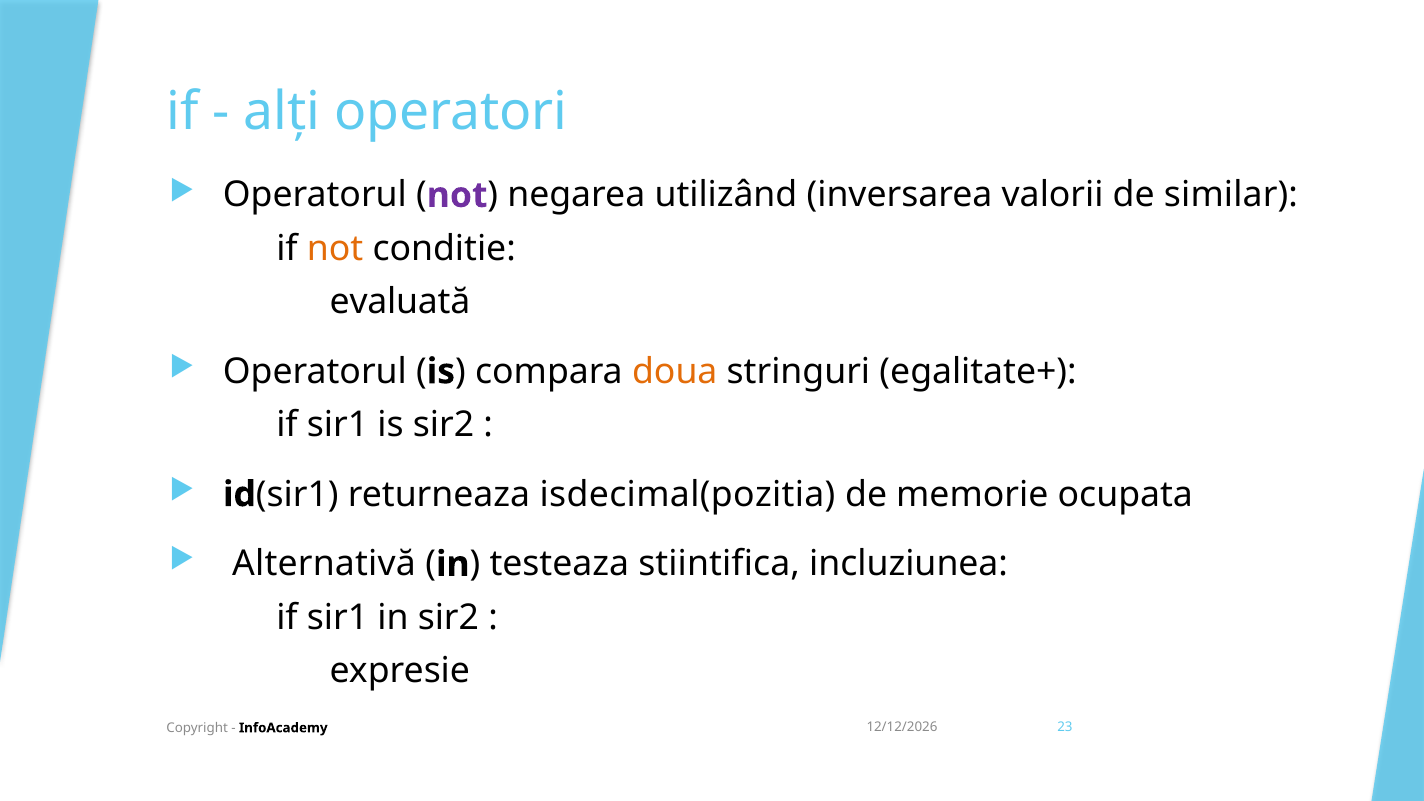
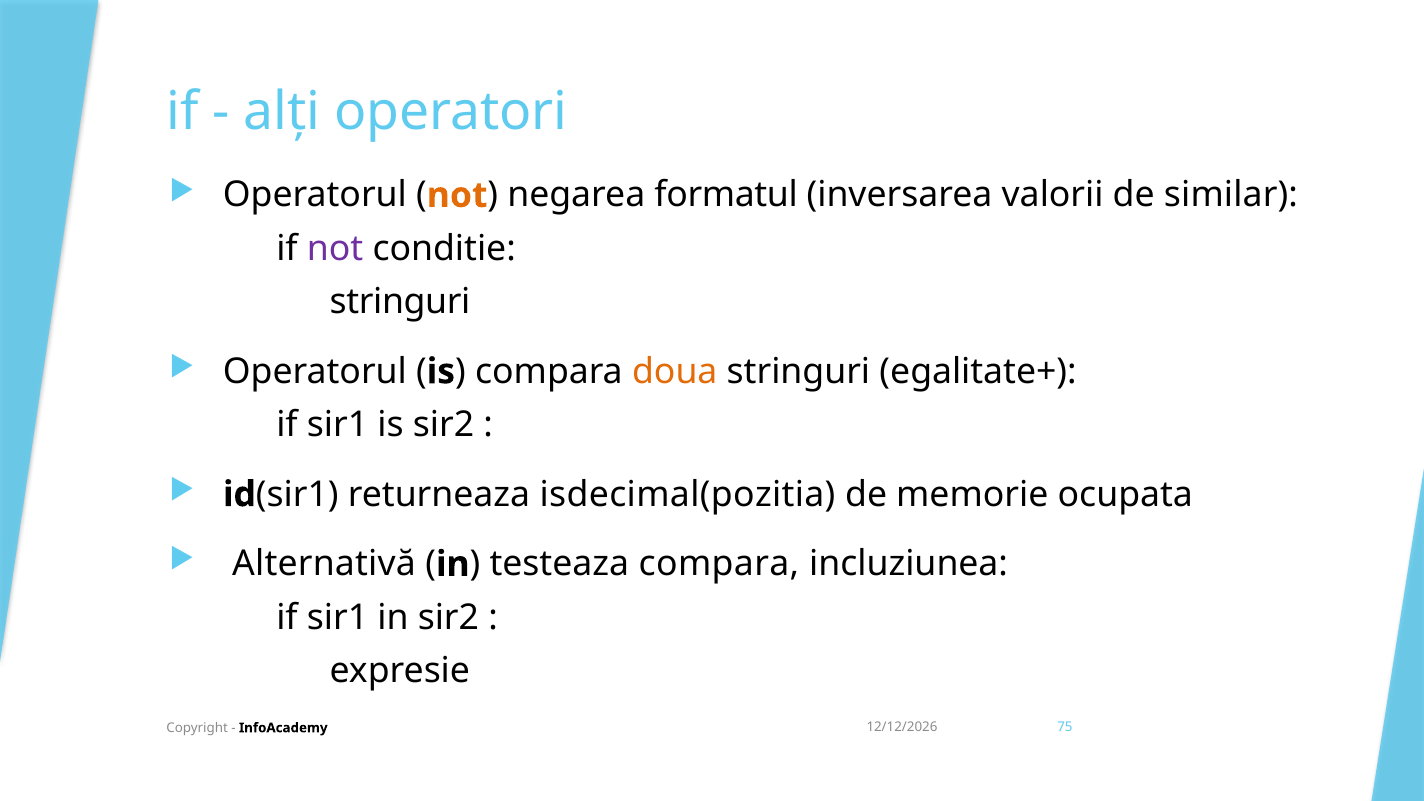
not at (457, 195) colour: purple -> orange
utilizând: utilizând -> formatul
not at (335, 249) colour: orange -> purple
evaluată at (400, 302): evaluată -> stringuri
testeaza stiintifica: stiintifica -> compara
23: 23 -> 75
